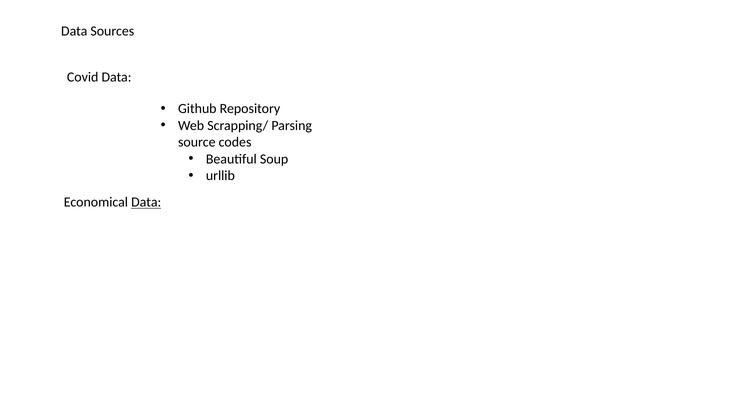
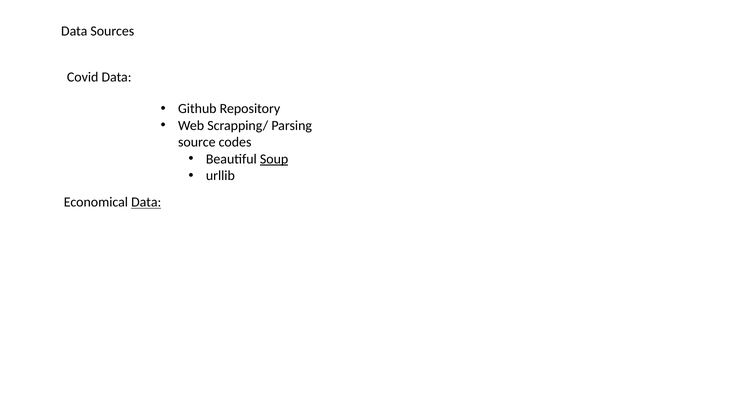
Soup underline: none -> present
